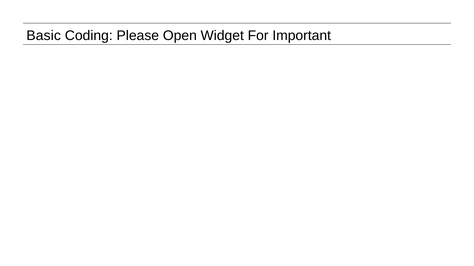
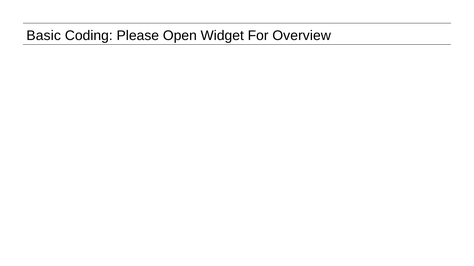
Important: Important -> Overview
